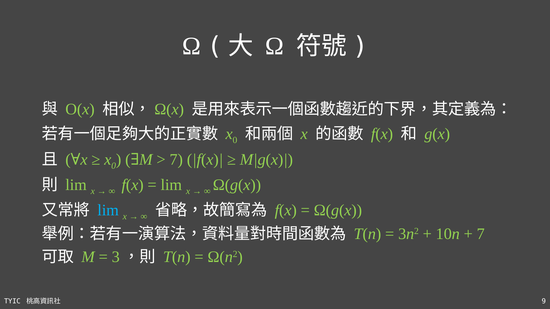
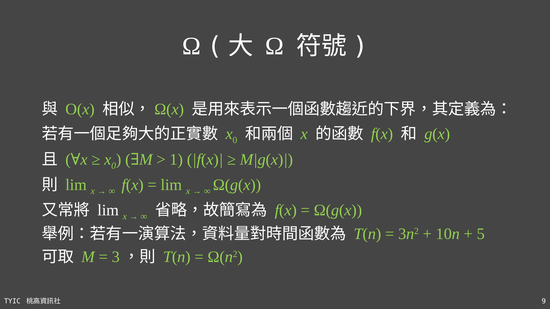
7 at (176, 160): 7 -> 1
lim at (108, 210) colour: light blue -> white
7 at (481, 234): 7 -> 5
